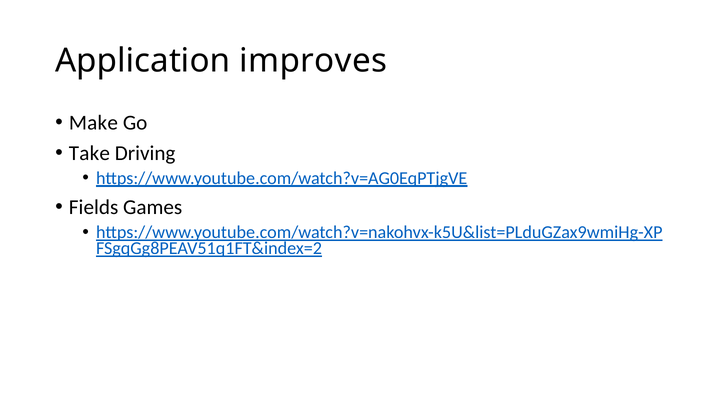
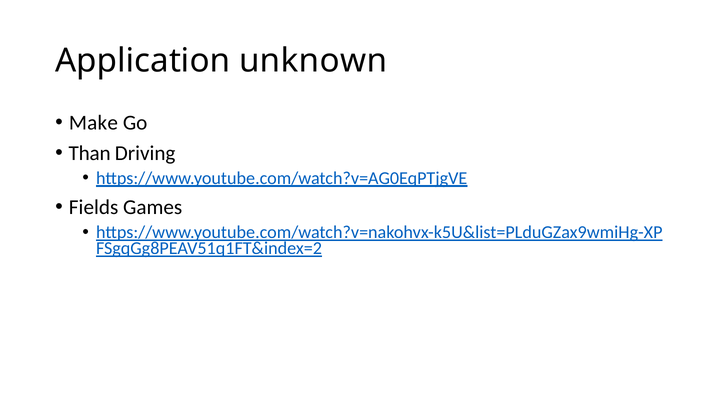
improves: improves -> unknown
Take: Take -> Than
